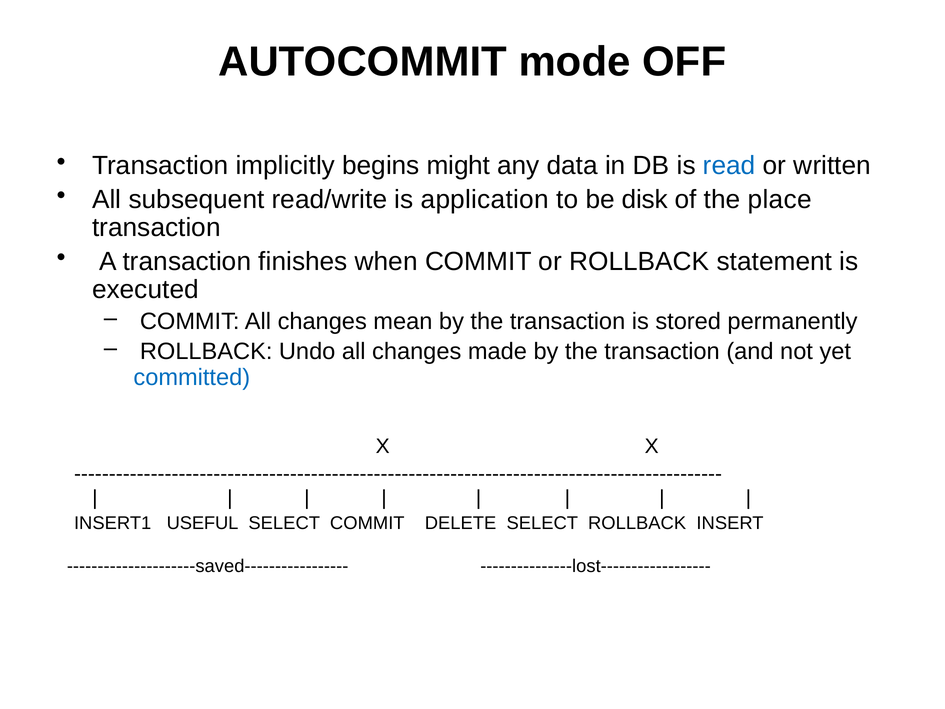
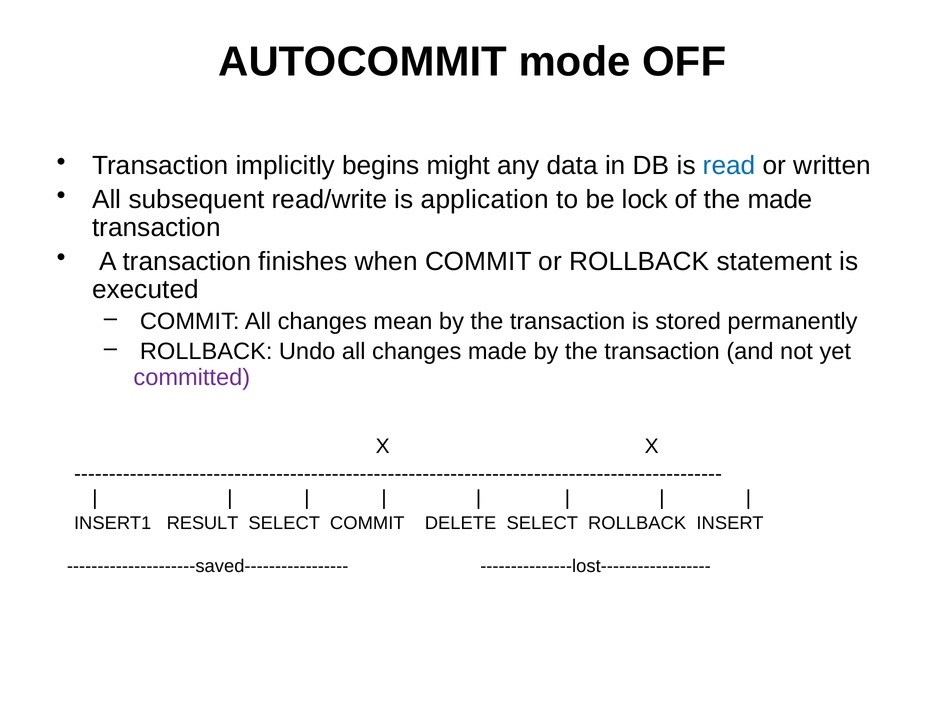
disk: disk -> lock
the place: place -> made
committed colour: blue -> purple
USEFUL: USEFUL -> RESULT
